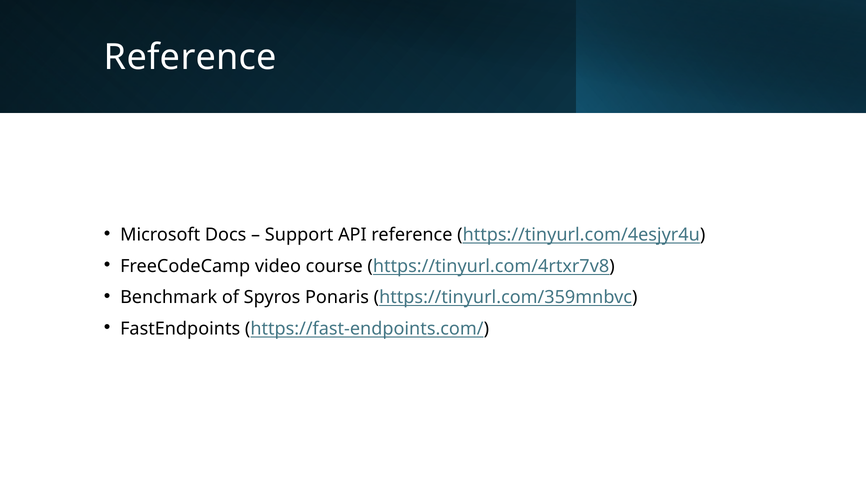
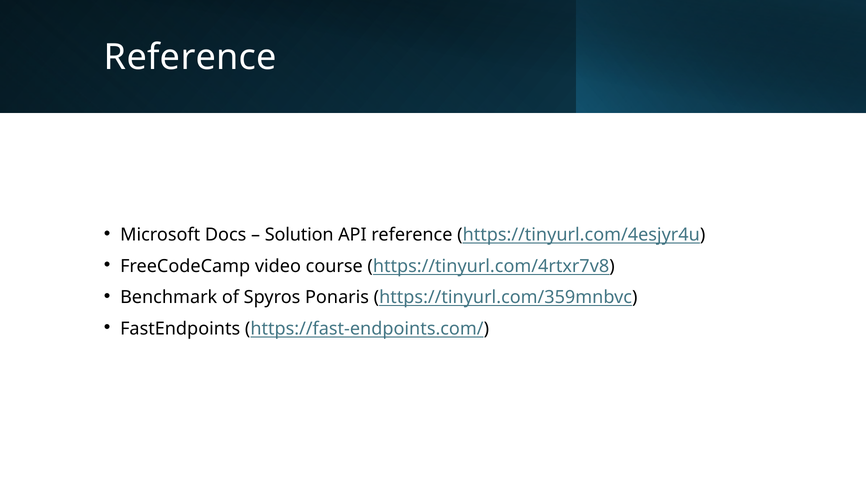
Support: Support -> Solution
